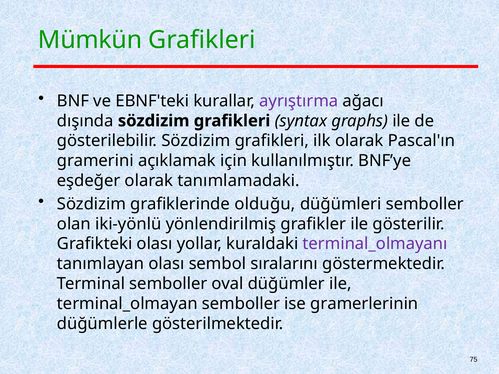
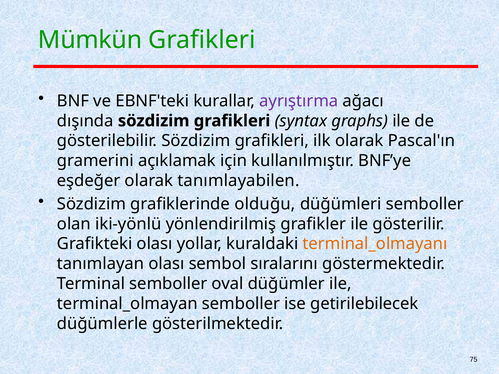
tanımlamadaki: tanımlamadaki -> tanımlayabilen
terminal_olmayanı colour: purple -> orange
gramerlerinin: gramerlerinin -> getirilebilecek
